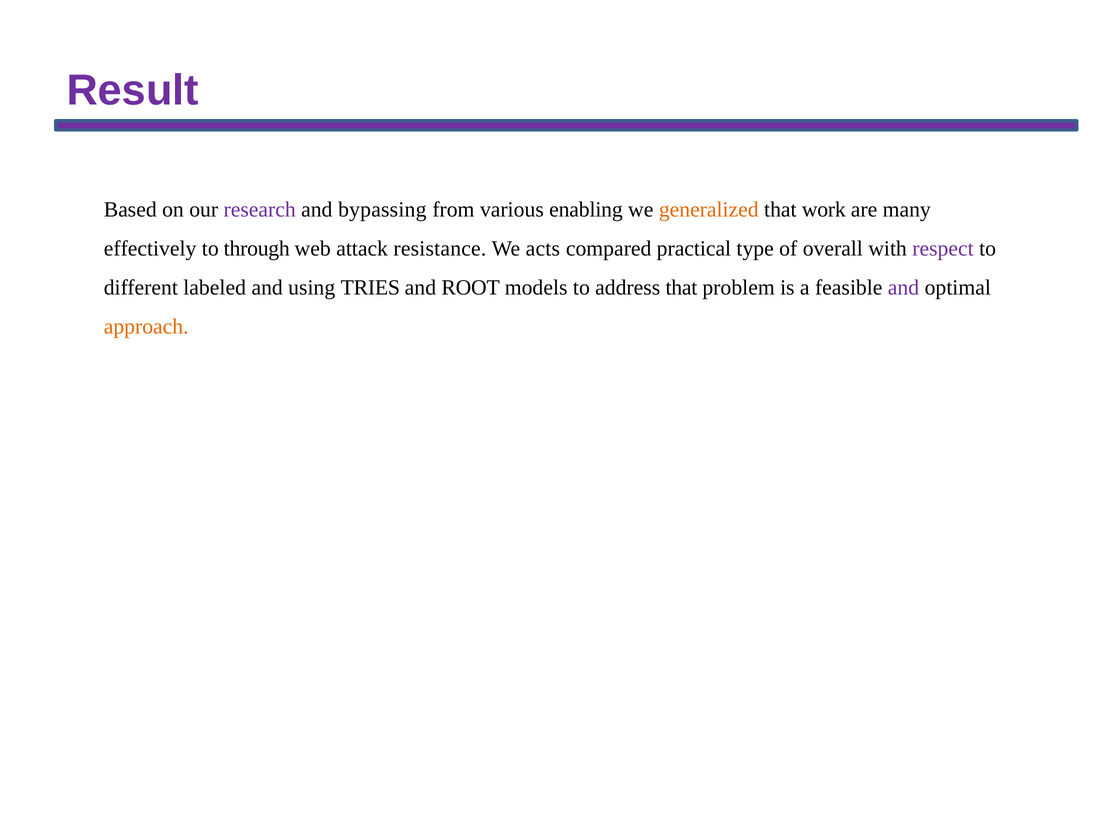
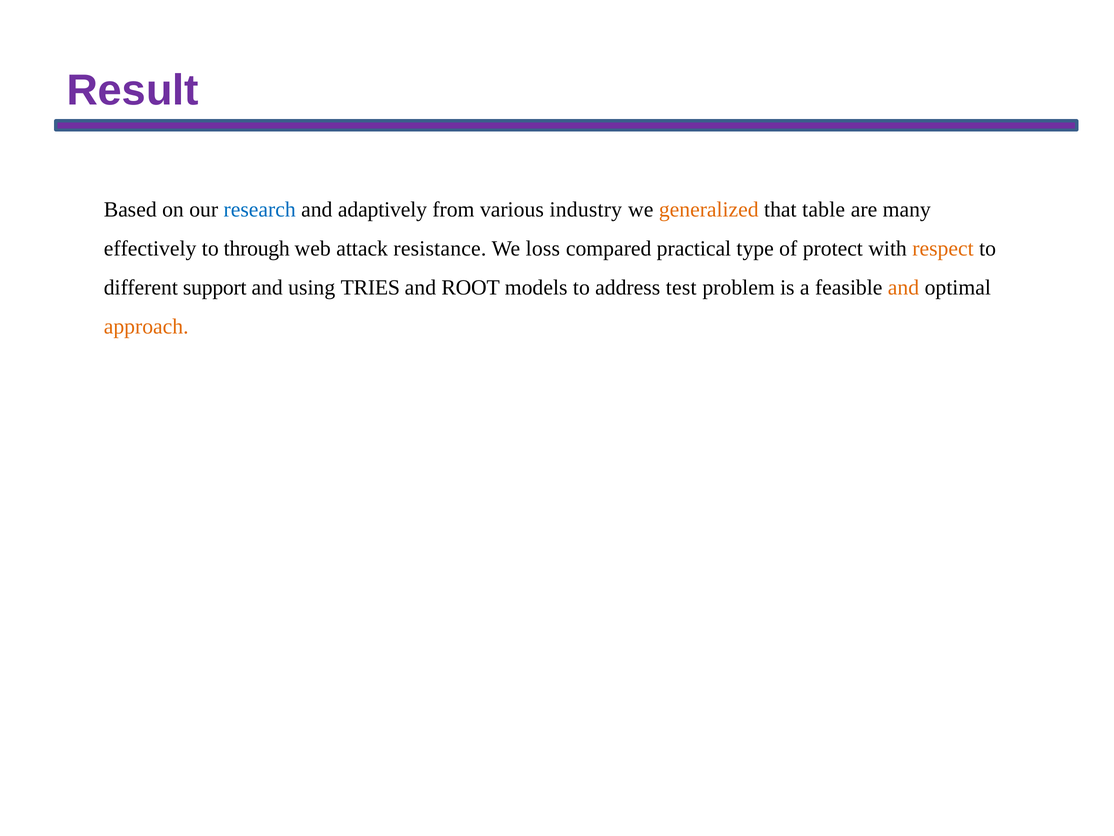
research colour: purple -> blue
bypassing: bypassing -> adaptively
enabling: enabling -> industry
work: work -> table
acts: acts -> loss
overall: overall -> protect
respect colour: purple -> orange
labeled: labeled -> support
address that: that -> test
and at (904, 287) colour: purple -> orange
